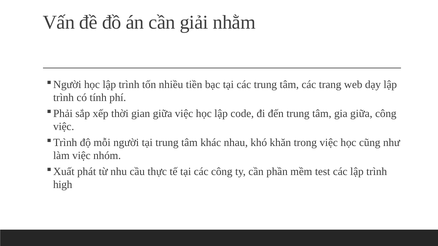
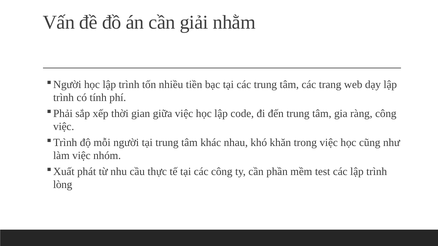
gia giữa: giữa -> ràng
high: high -> lòng
